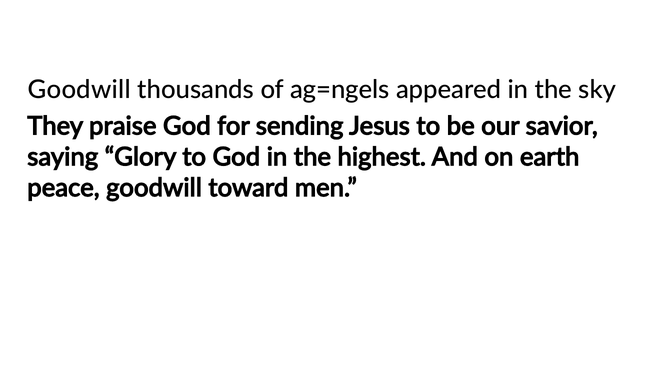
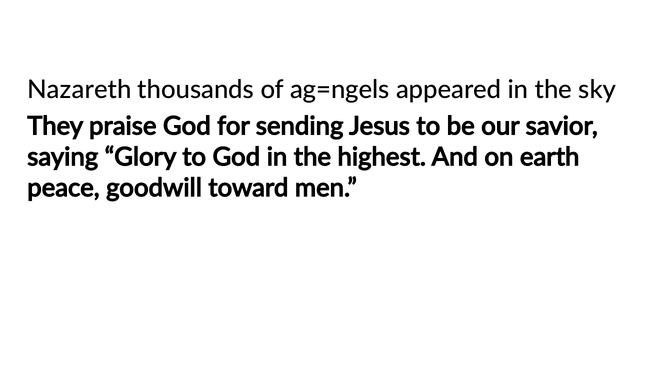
Goodwill at (79, 90): Goodwill -> Nazareth
